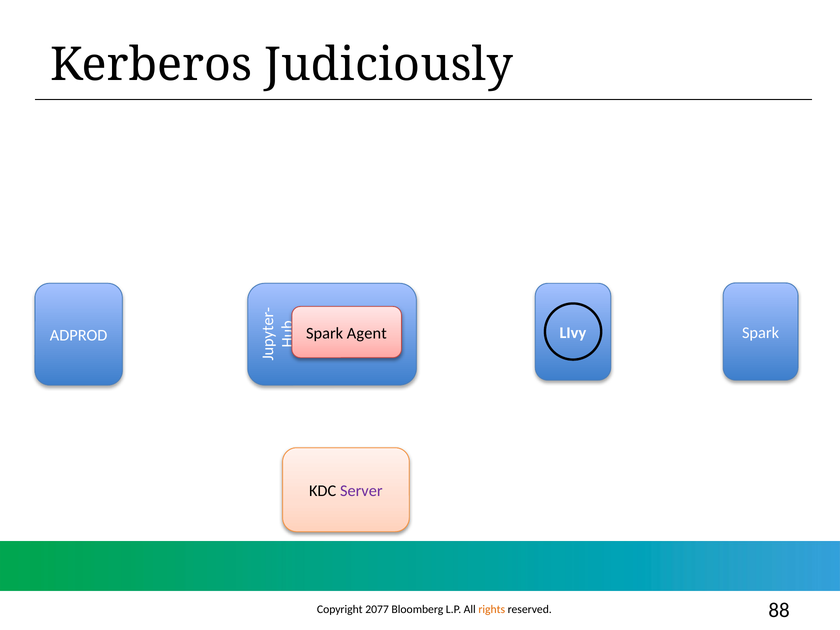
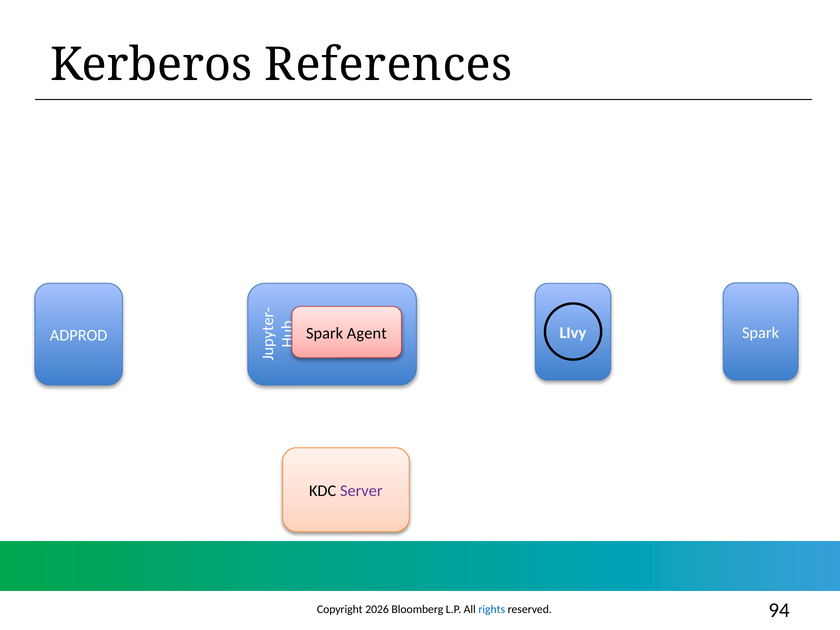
Judiciously: Judiciously -> References
2077: 2077 -> 2026
rights colour: orange -> blue
88: 88 -> 94
